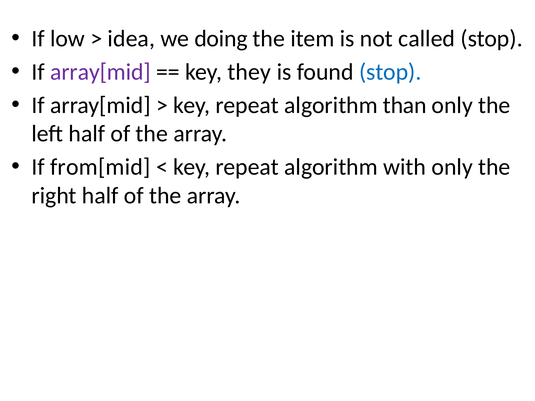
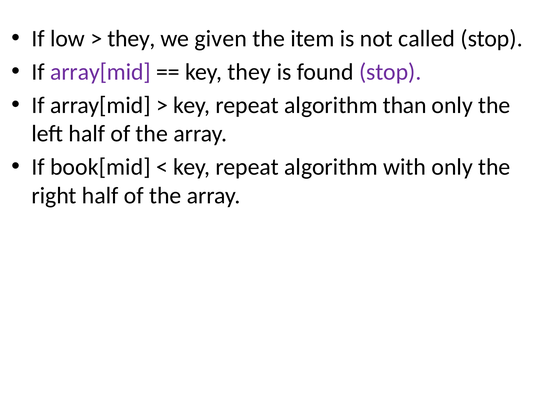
idea at (131, 39): idea -> they
doing: doing -> given
stop at (390, 72) colour: blue -> purple
from[mid: from[mid -> book[mid
